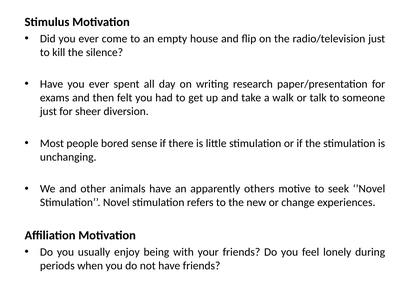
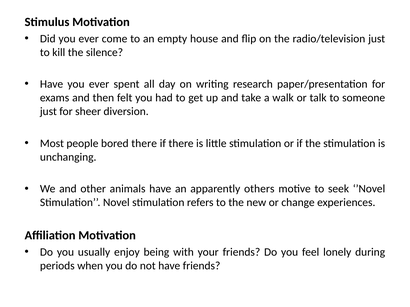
bored sense: sense -> there
